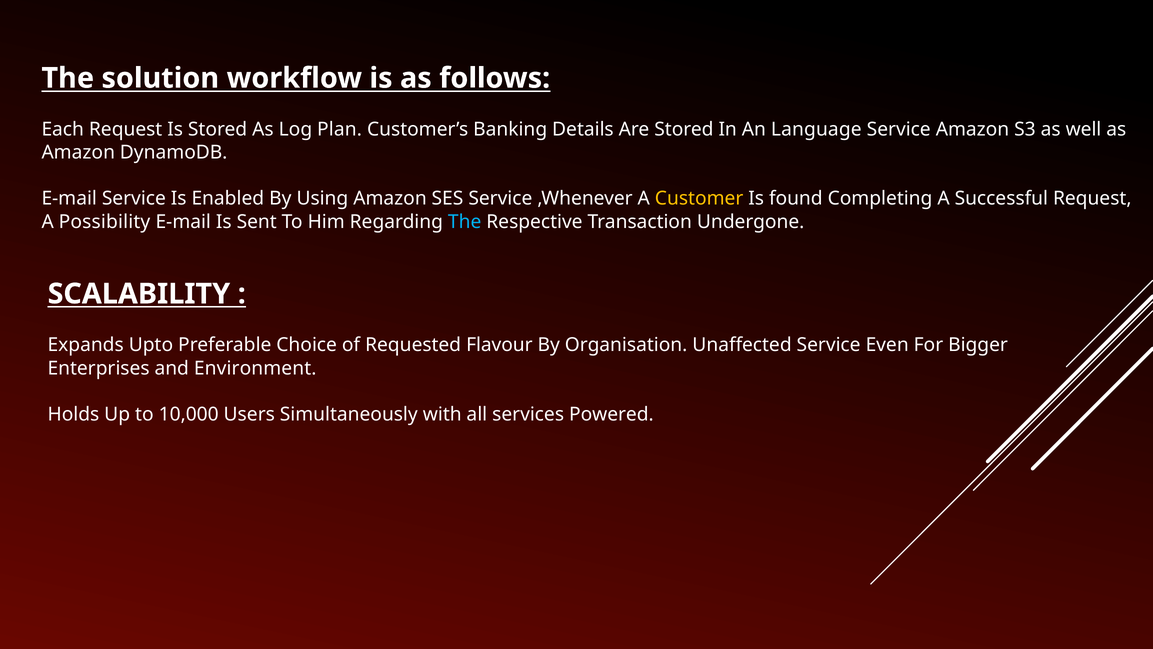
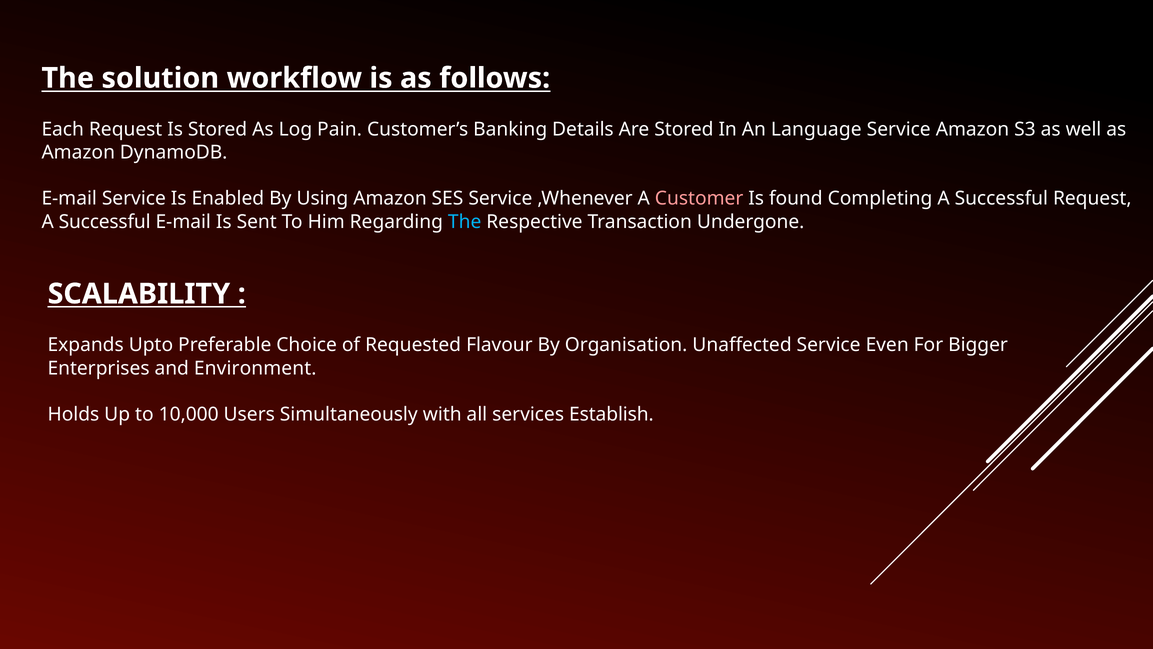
Plan: Plan -> Pain
Customer colour: yellow -> pink
Possibility at (104, 222): Possibility -> Successful
Powered: Powered -> Establish
